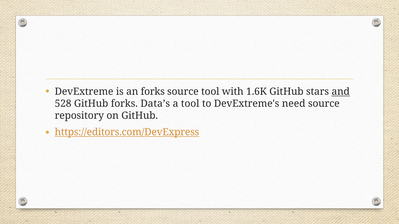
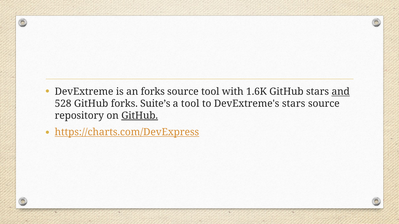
Data’s: Data’s -> Suite’s
DevExtreme's need: need -> stars
GitHub at (140, 116) underline: none -> present
https://editors.com/DevExpress: https://editors.com/DevExpress -> https://charts.com/DevExpress
